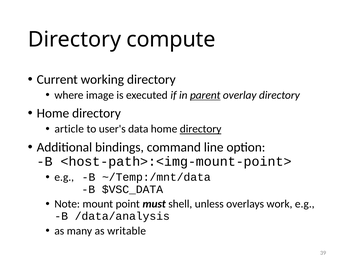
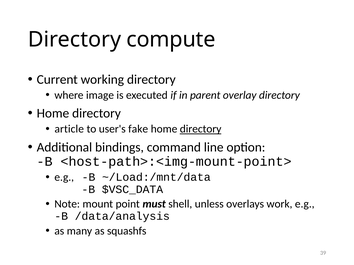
parent underline: present -> none
data: data -> fake
~/Temp:/mnt/data: ~/Temp:/mnt/data -> ~/Load:/mnt/data
writable: writable -> squashfs
